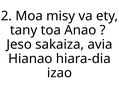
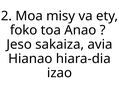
tany: tany -> foko
